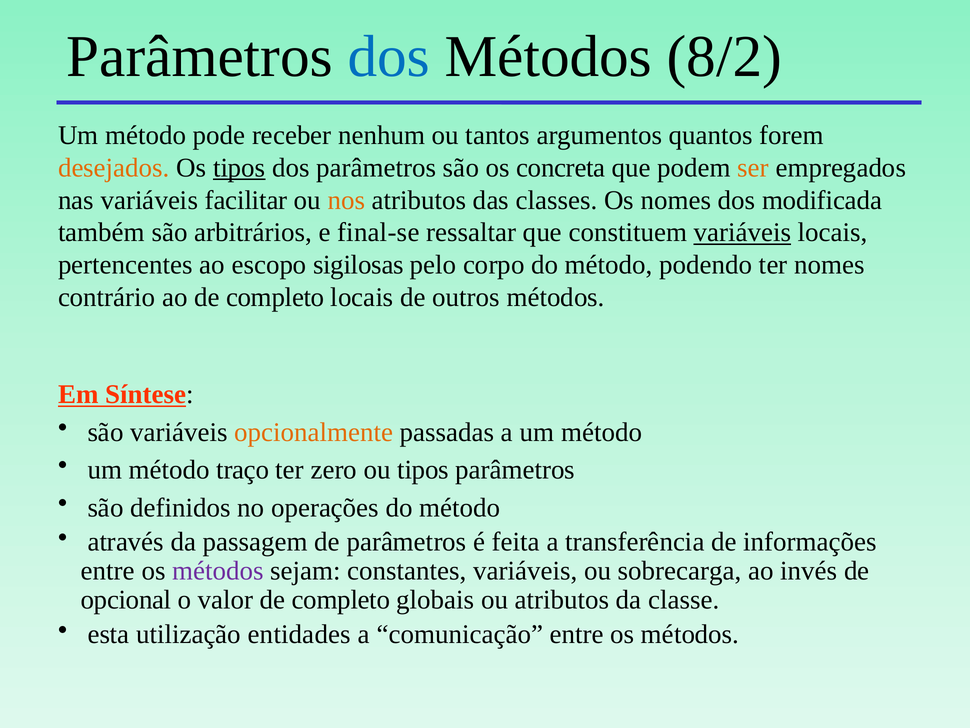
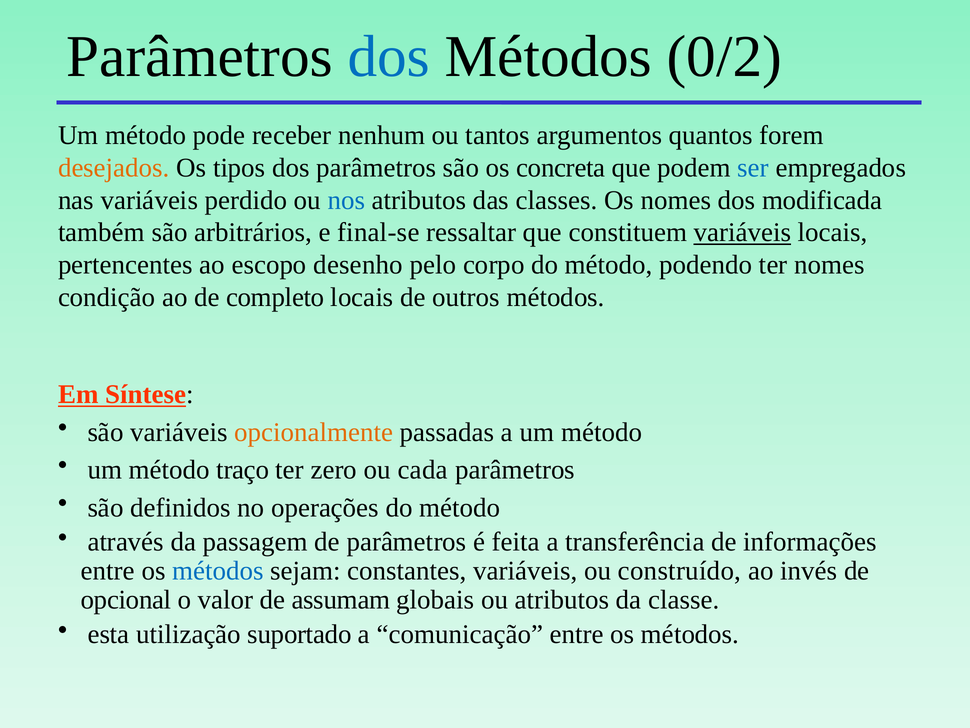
8/2: 8/2 -> 0/2
tipos at (239, 168) underline: present -> none
ser colour: orange -> blue
facilitar: facilitar -> perdido
nos colour: orange -> blue
sigilosas: sigilosas -> desenho
contrário: contrário -> condição
ou tipos: tipos -> cada
métodos at (218, 570) colour: purple -> blue
sobrecarga: sobrecarga -> construído
valor de completo: completo -> assumam
entidades: entidades -> suportado
